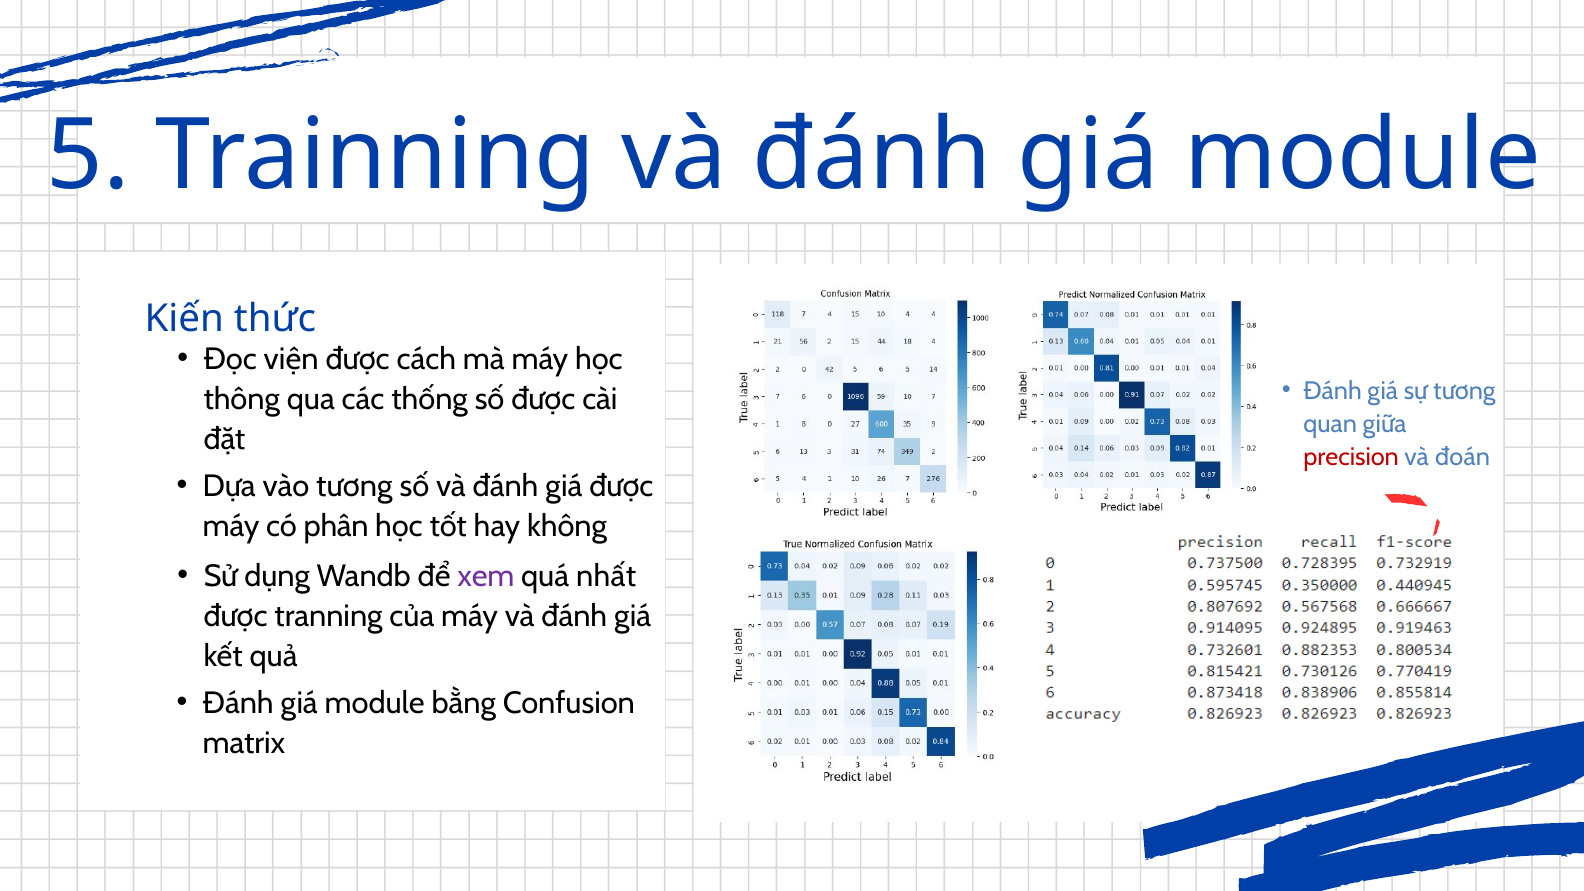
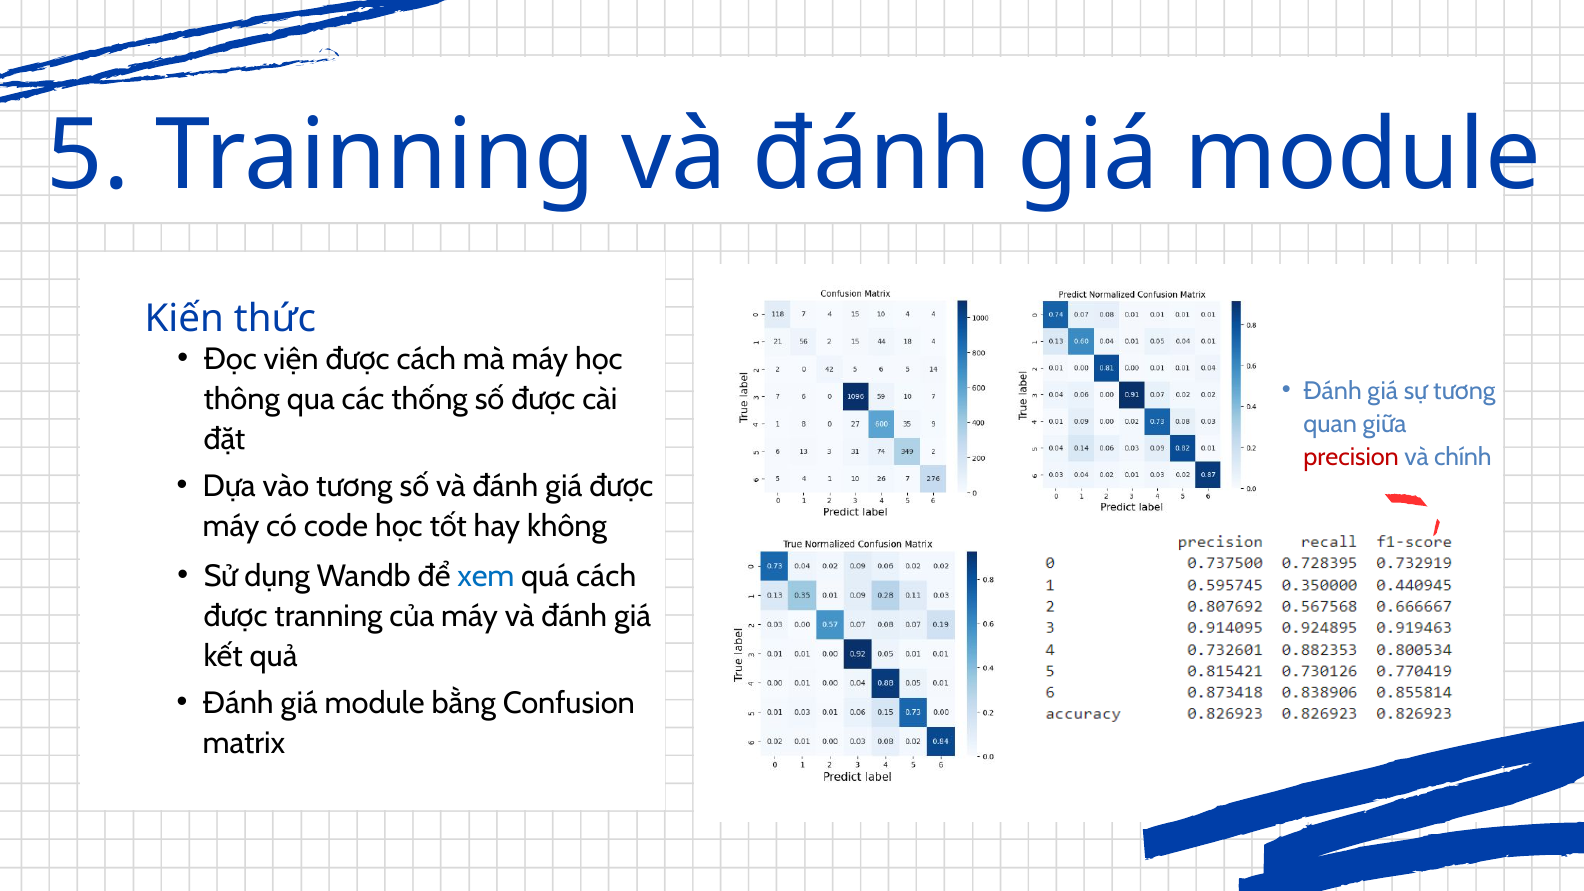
đoán: đoán -> chính
phân: phân -> code
xem colour: purple -> blue
quá nhất: nhất -> cách
